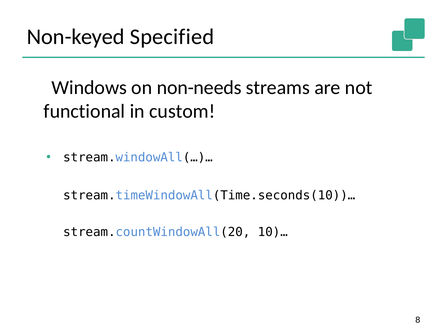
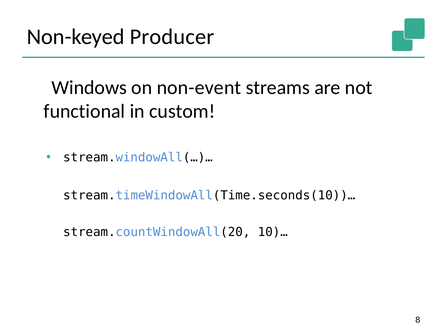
Specified: Specified -> Producer
non-needs: non-needs -> non-event
